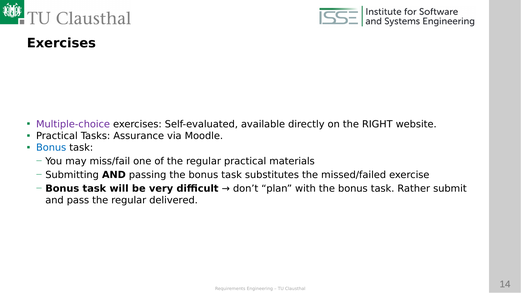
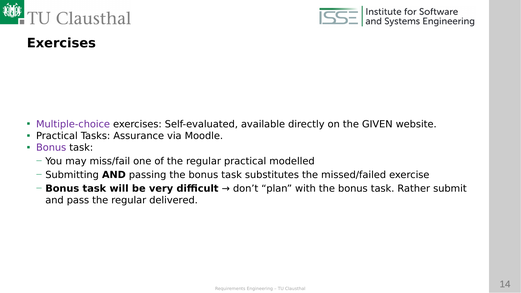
RIGHT: RIGHT -> GIVEN
Bonus at (51, 148) colour: blue -> purple
materials: materials -> modelled
